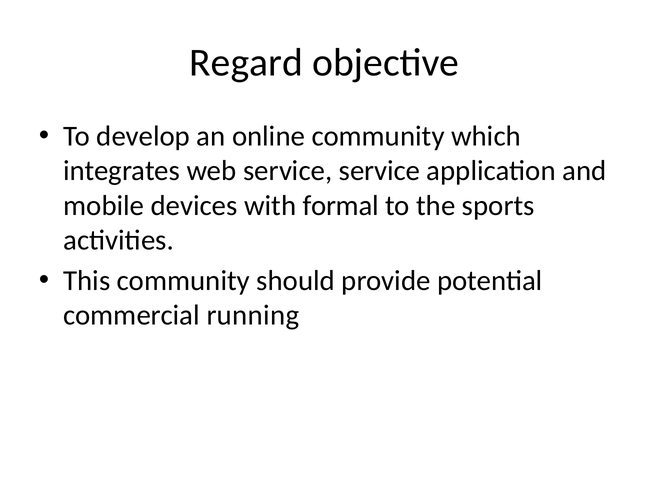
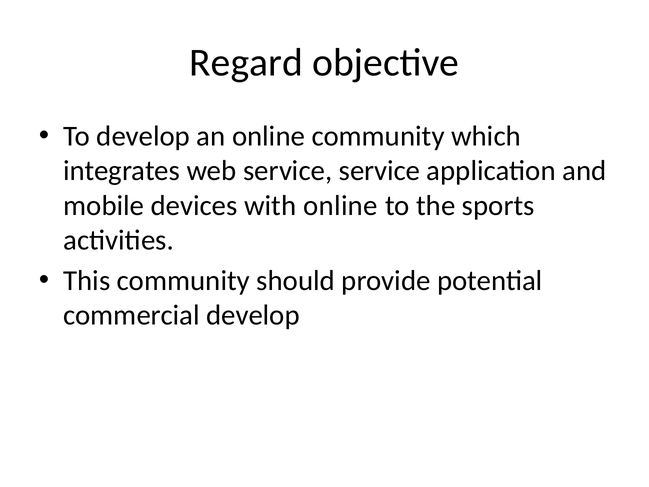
with formal: formal -> online
commercial running: running -> develop
